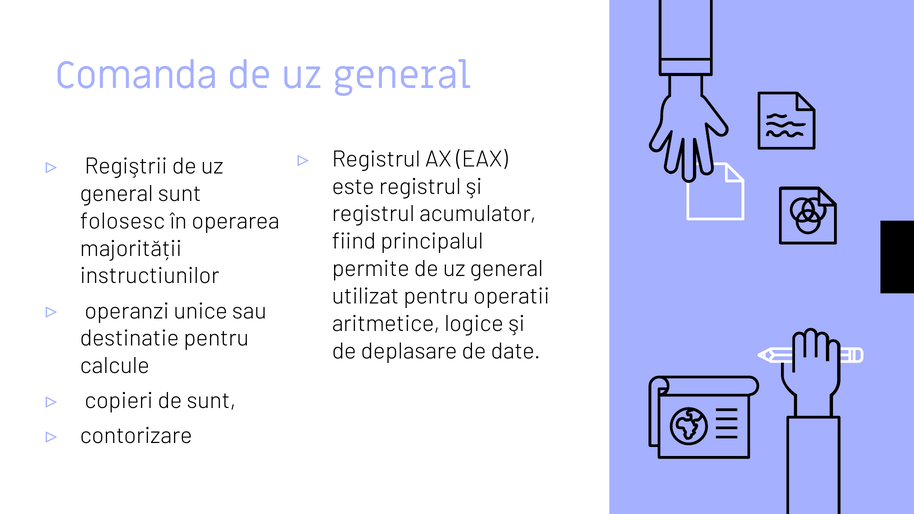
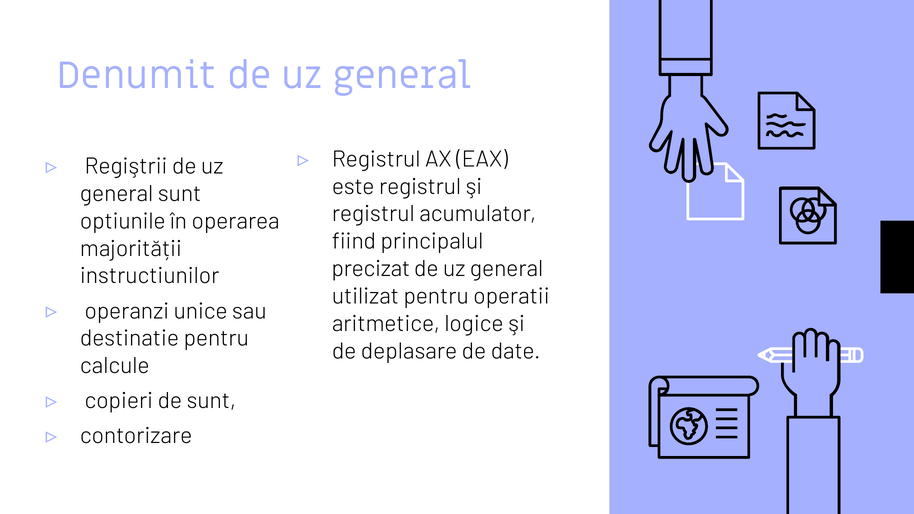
Comanda: Comanda -> Denumit
folosesc: folosesc -> optiunile
permite: permite -> precizat
